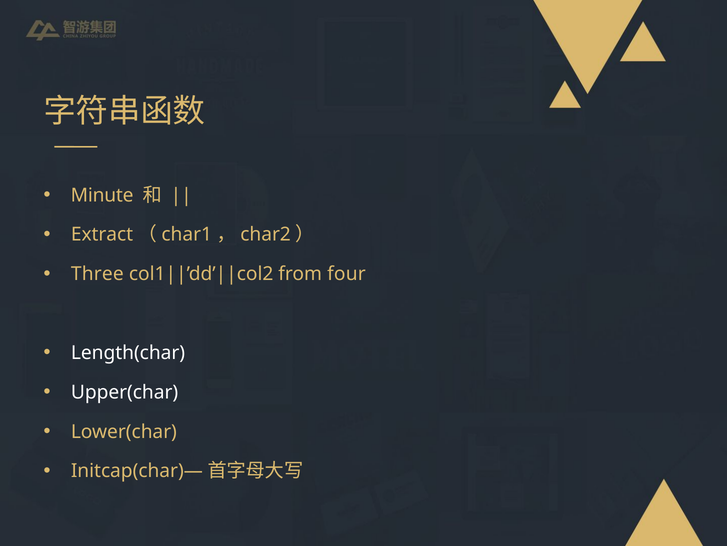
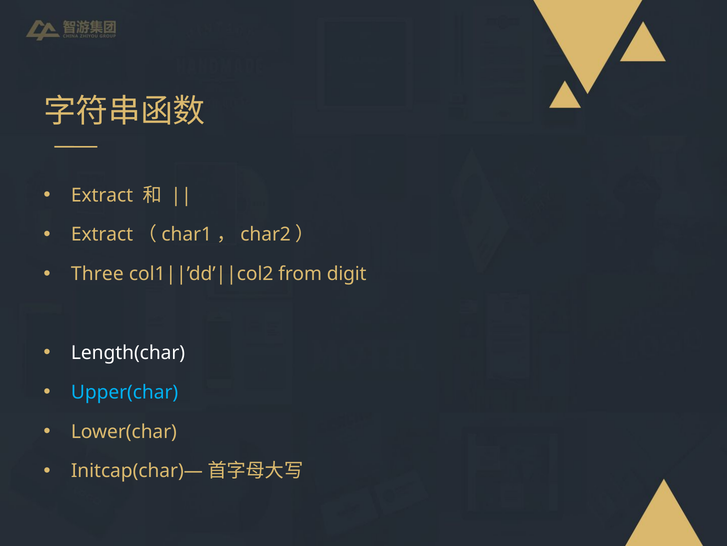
Minute at (102, 195): Minute -> Extract
four: four -> digit
Upper(char colour: white -> light blue
